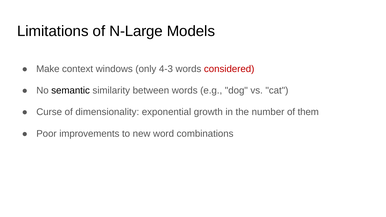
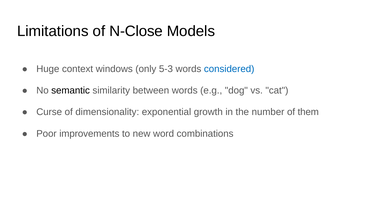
N-Large: N-Large -> N-Close
Make: Make -> Huge
4-3: 4-3 -> 5-3
considered colour: red -> blue
